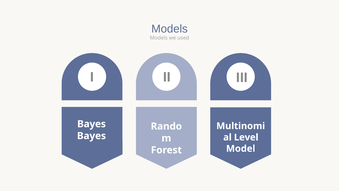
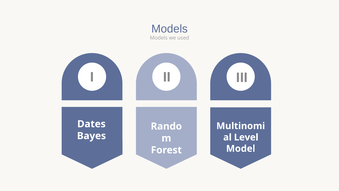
Bayes at (92, 124): Bayes -> Dates
